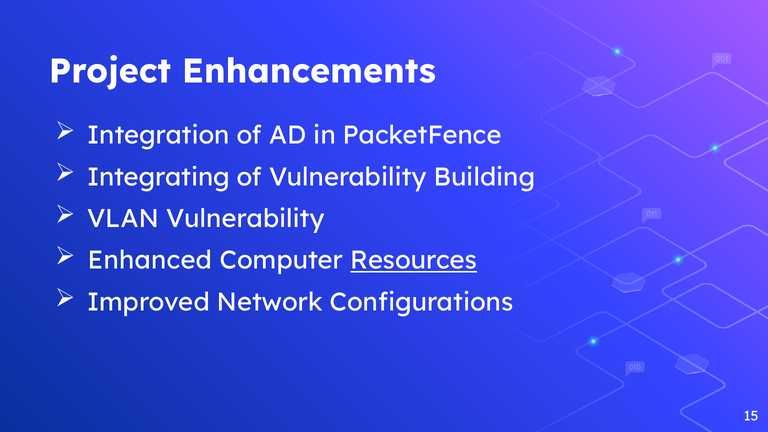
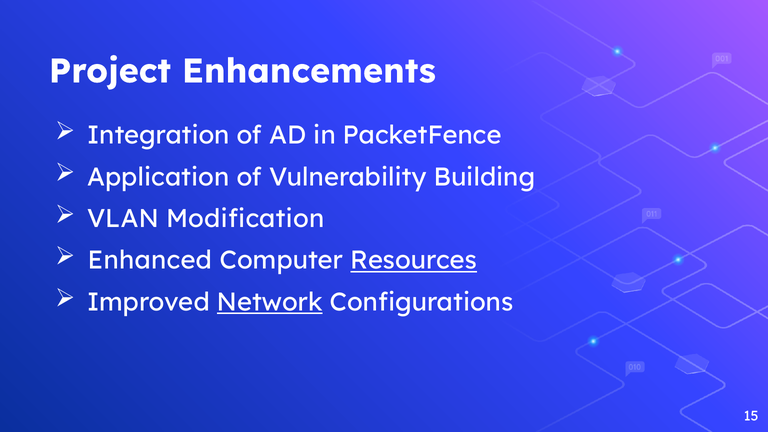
Integrating: Integrating -> Application
VLAN Vulnerability: Vulnerability -> Modification
Network underline: none -> present
